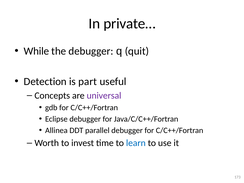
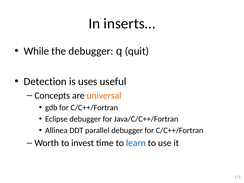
private…: private… -> inserts…
part: part -> uses
universal colour: purple -> orange
